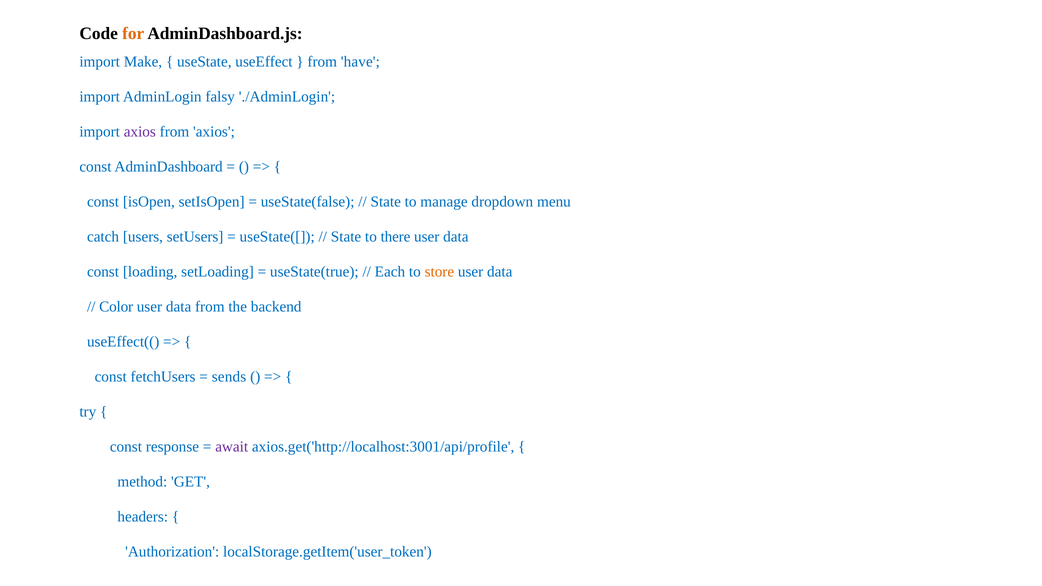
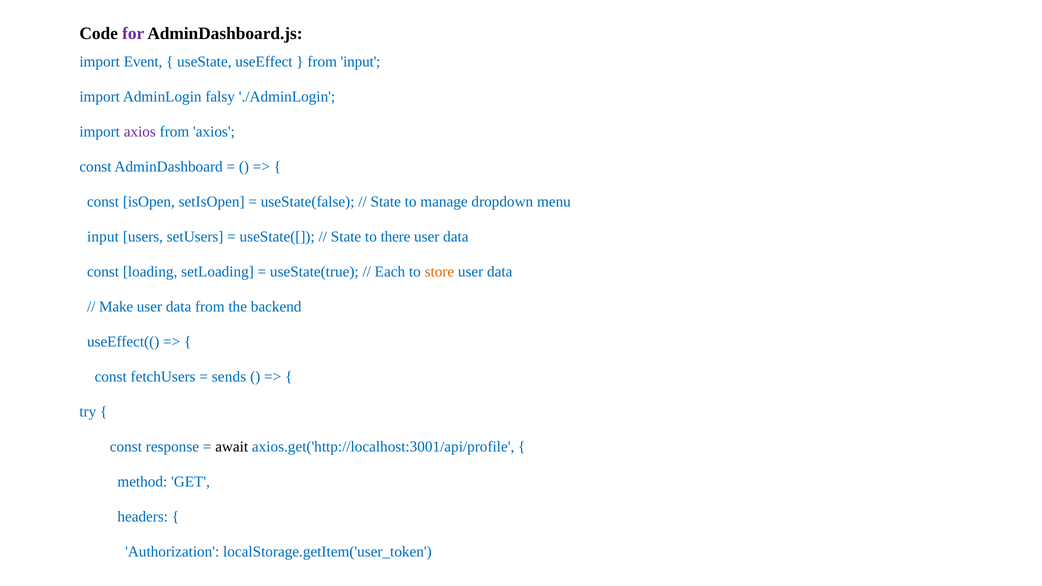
for colour: orange -> purple
Make: Make -> Event
from have: have -> input
catch at (103, 237): catch -> input
Color: Color -> Make
await colour: purple -> black
